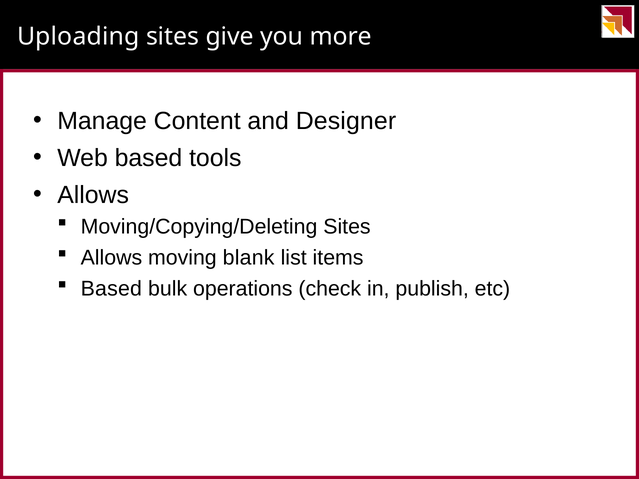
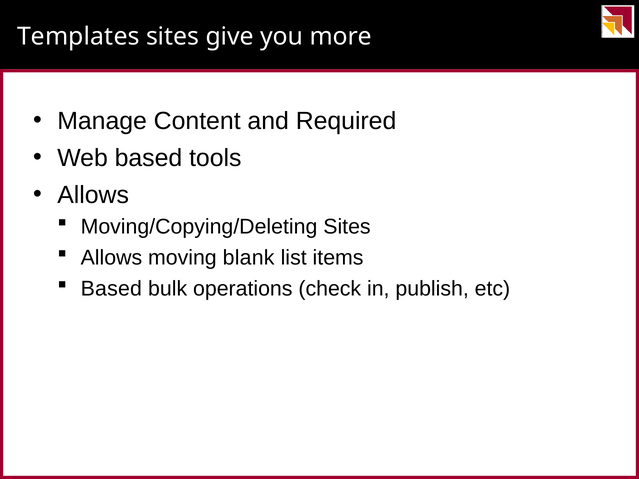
Uploading: Uploading -> Templates
Designer: Designer -> Required
